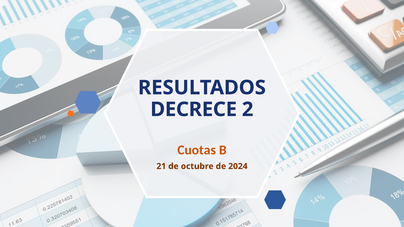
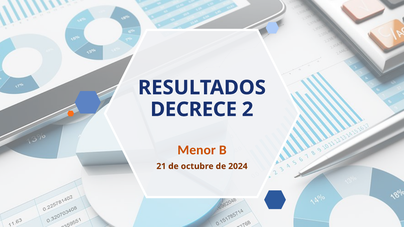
Cuotas: Cuotas -> Menor
